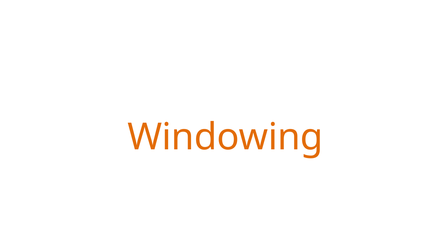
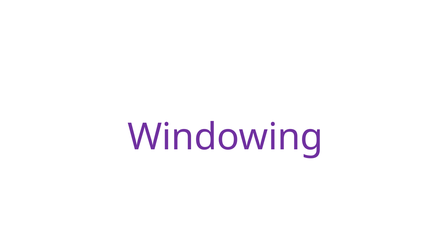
Windowing colour: orange -> purple
